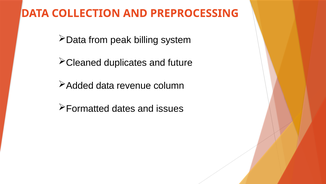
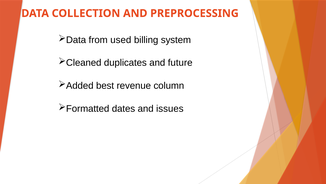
peak: peak -> used
data at (105, 85): data -> best
